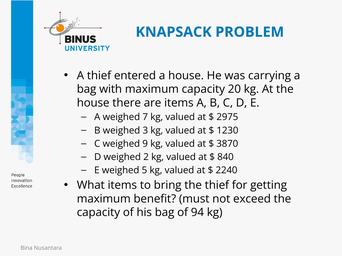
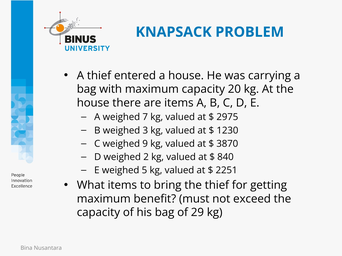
2240: 2240 -> 2251
94: 94 -> 29
